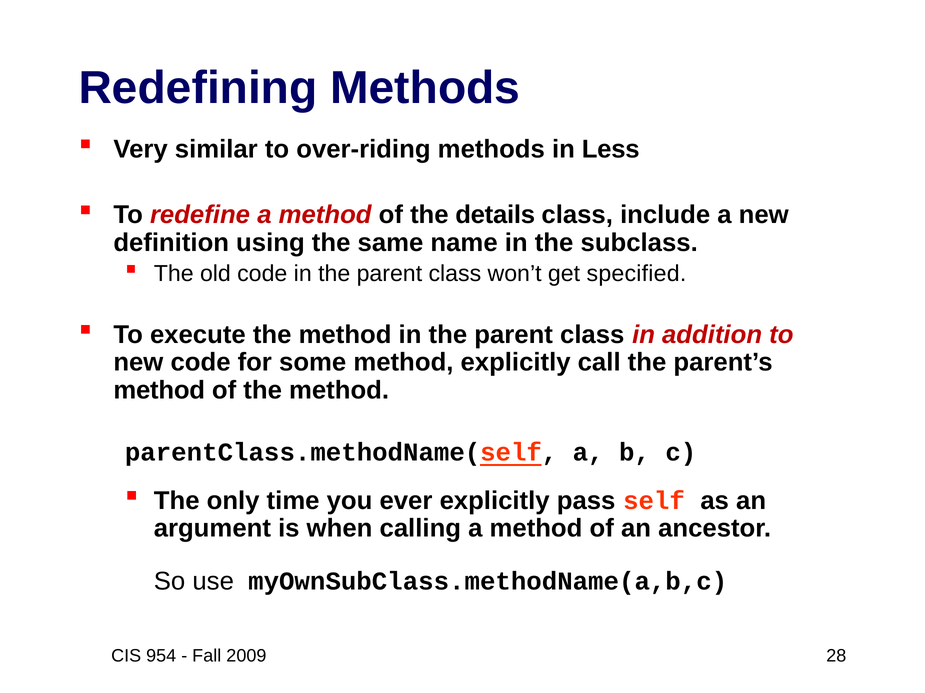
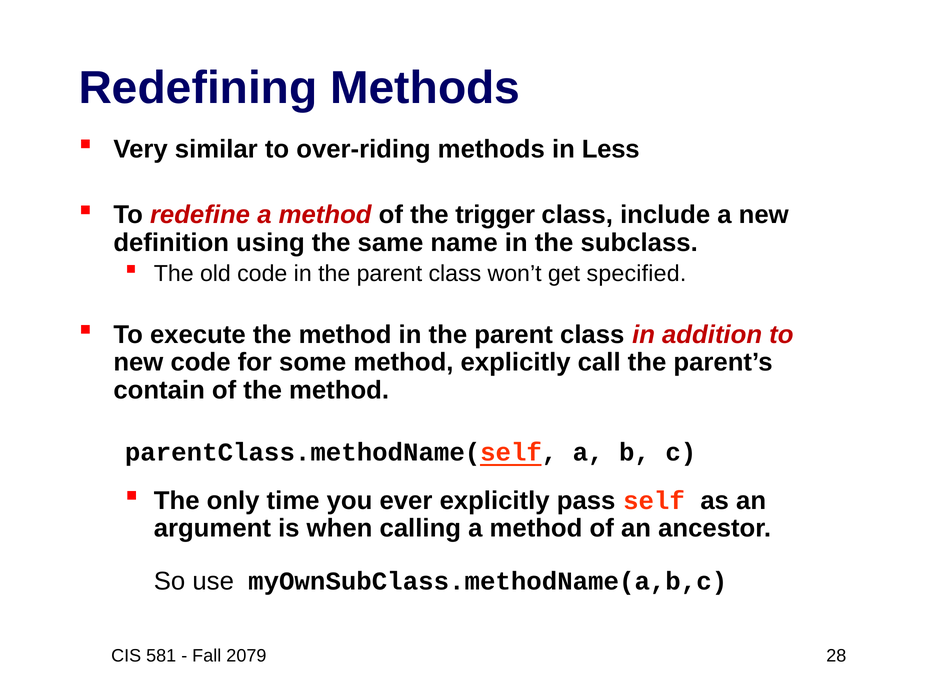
details: details -> trigger
method at (159, 391): method -> contain
954: 954 -> 581
2009: 2009 -> 2079
